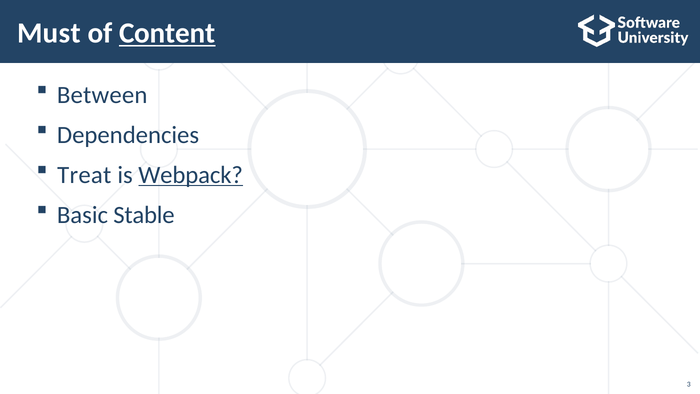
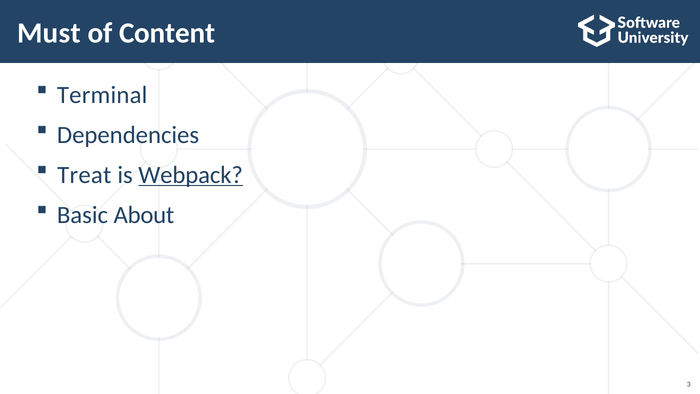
Content underline: present -> none
Between: Between -> Terminal
Stable: Stable -> About
